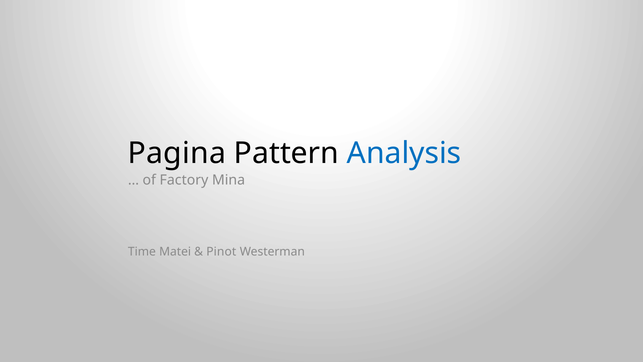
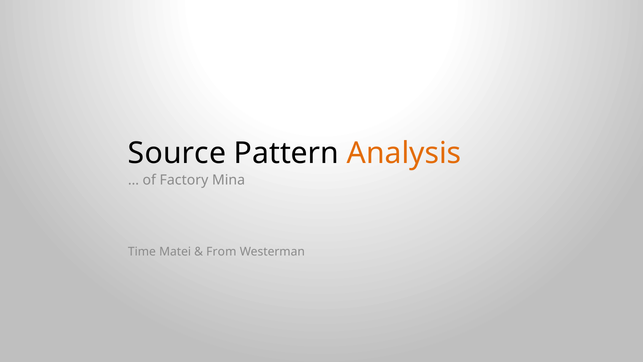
Pagina: Pagina -> Source
Analysis colour: blue -> orange
Pinot: Pinot -> From
